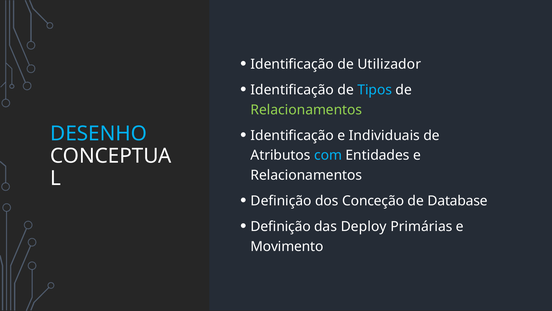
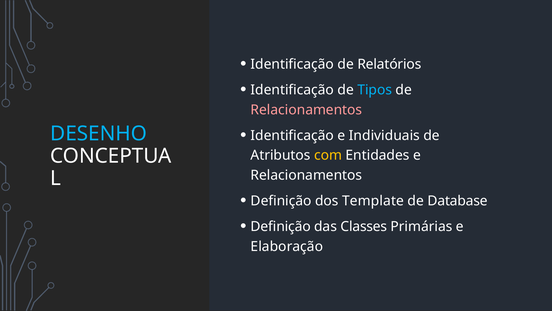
Utilizador: Utilizador -> Relatórios
Relacionamentos at (306, 110) colour: light green -> pink
com colour: light blue -> yellow
Conceção: Conceção -> Template
Deploy: Deploy -> Classes
Movimento: Movimento -> Elaboração
